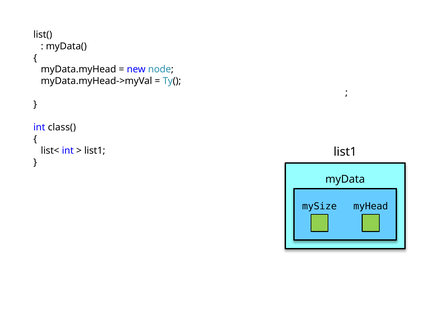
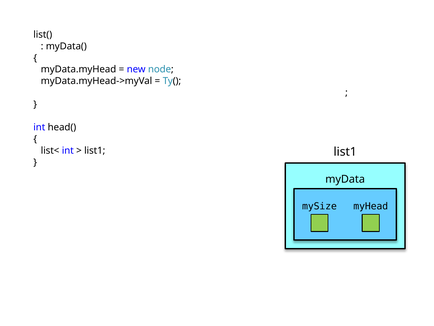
class(: class( -> head(
